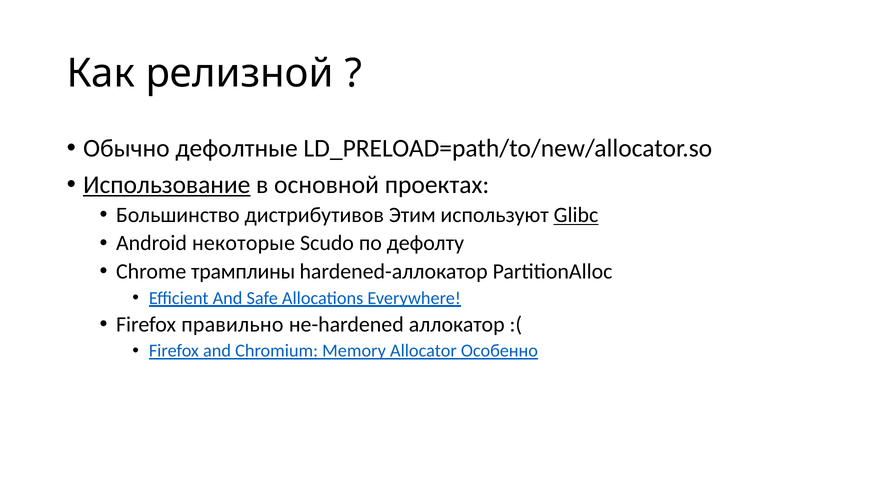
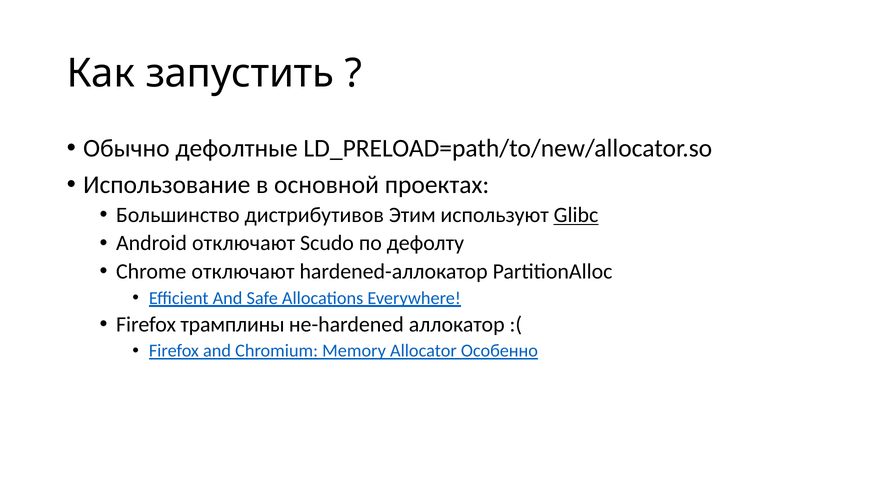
релизной: релизной -> запустить
Использование underline: present -> none
Android некоторые: некоторые -> отключают
Chrome трамплины: трамплины -> отключают
правильно: правильно -> трамплины
